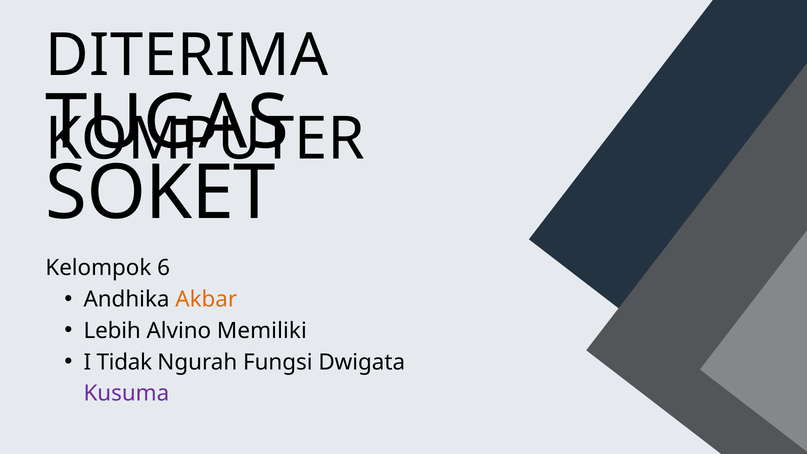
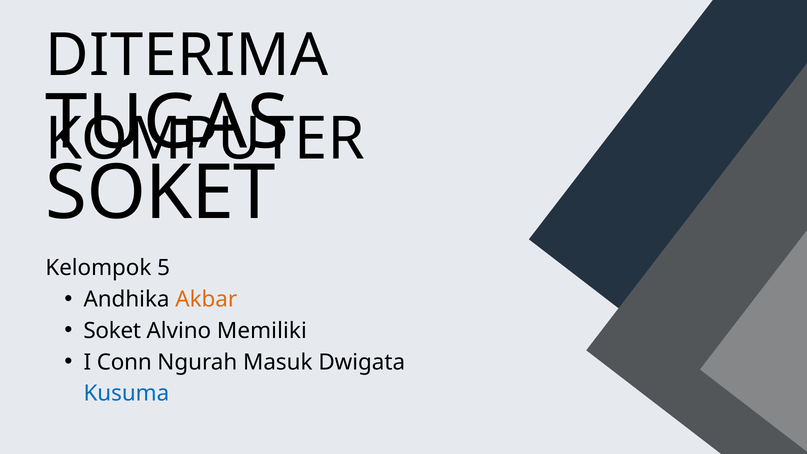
6: 6 -> 5
Lebih at (112, 331): Lebih -> Soket
Tidak: Tidak -> Conn
Fungsi: Fungsi -> Masuk
Kusuma colour: purple -> blue
